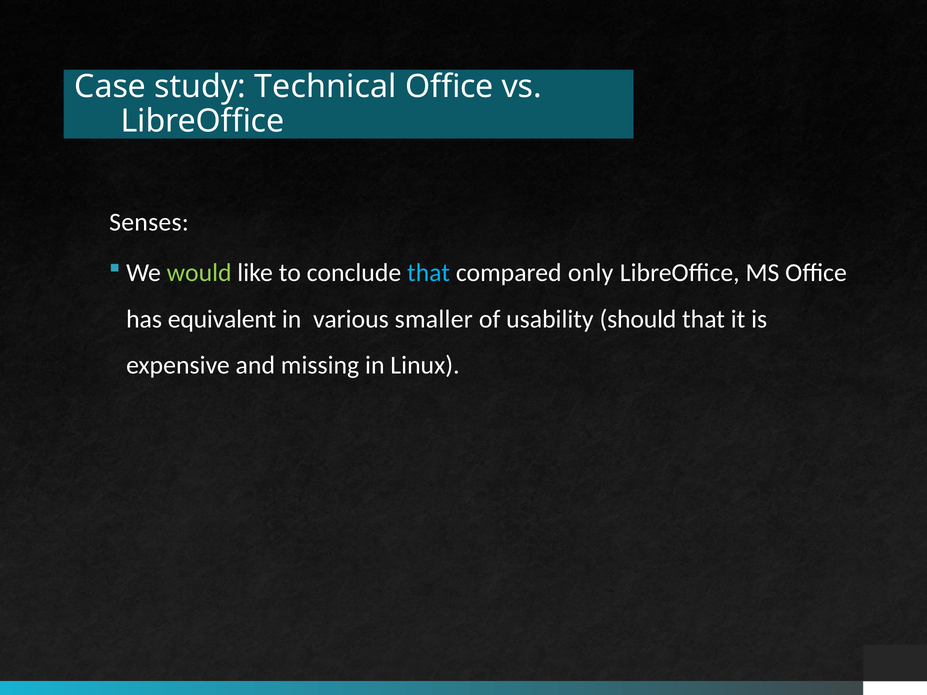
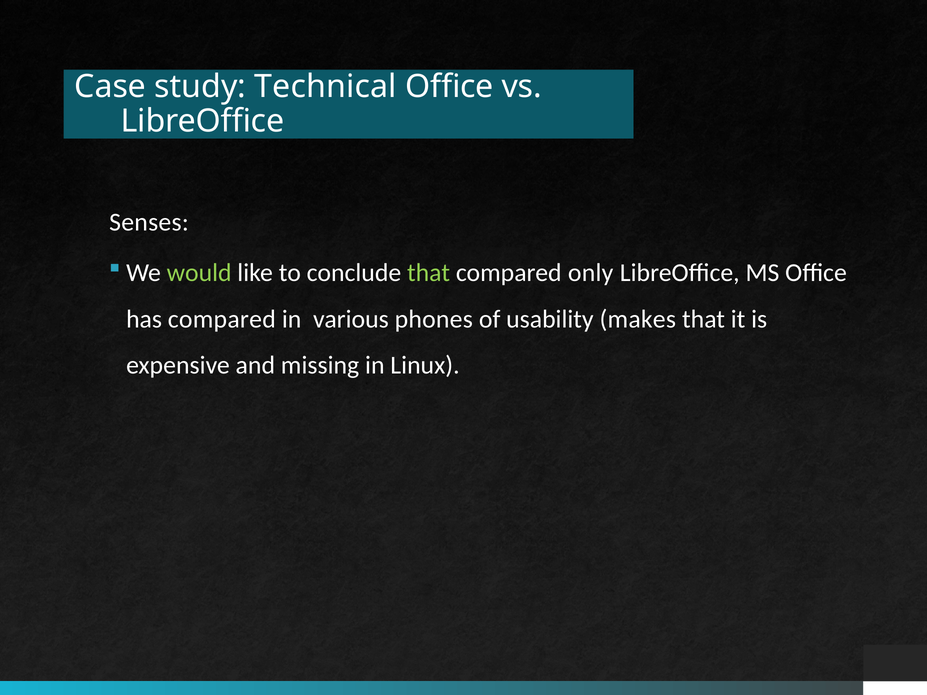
that at (429, 273) colour: light blue -> light green
has equivalent: equivalent -> compared
smaller: smaller -> phones
should: should -> makes
